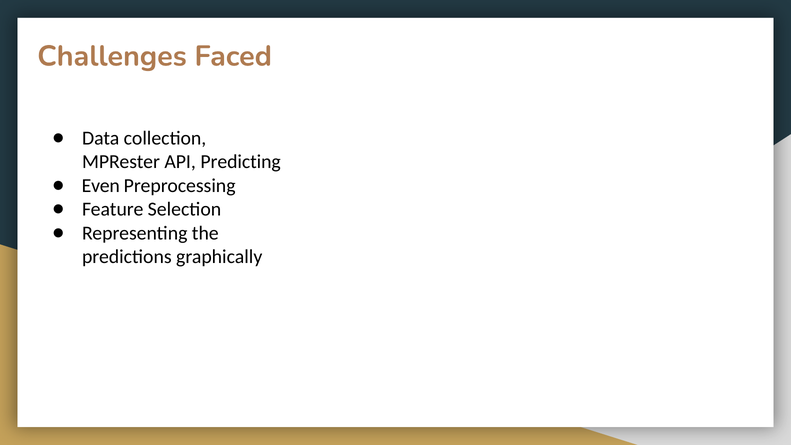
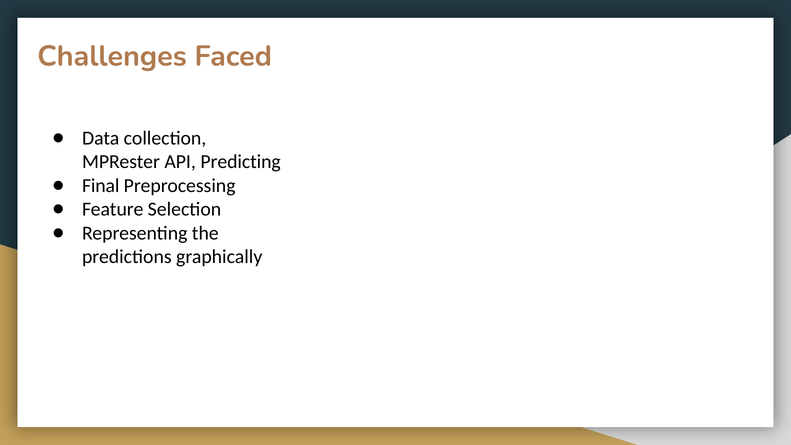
Even: Even -> Final
